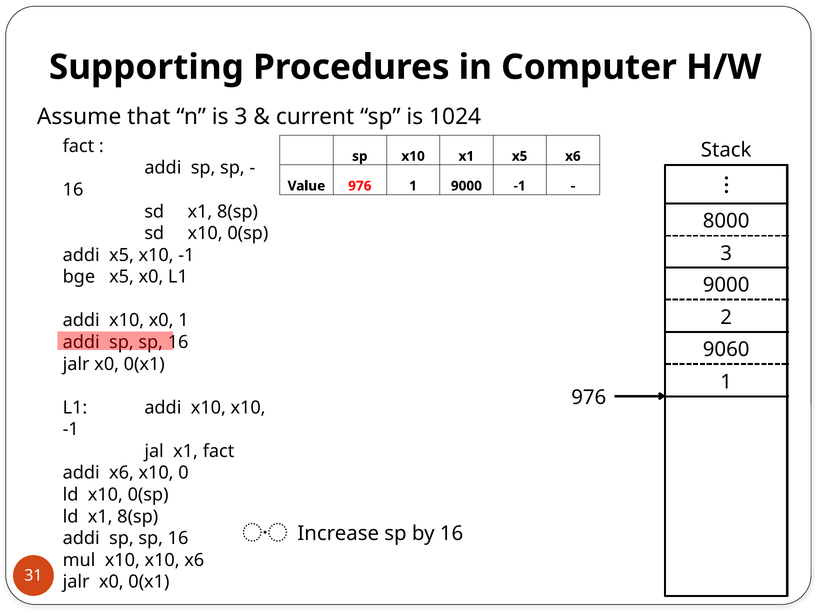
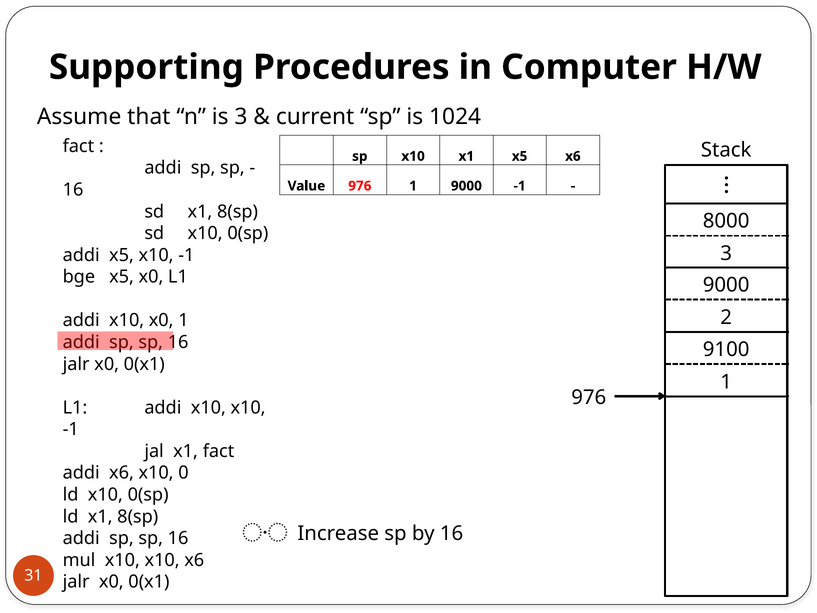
9060: 9060 -> 9100
